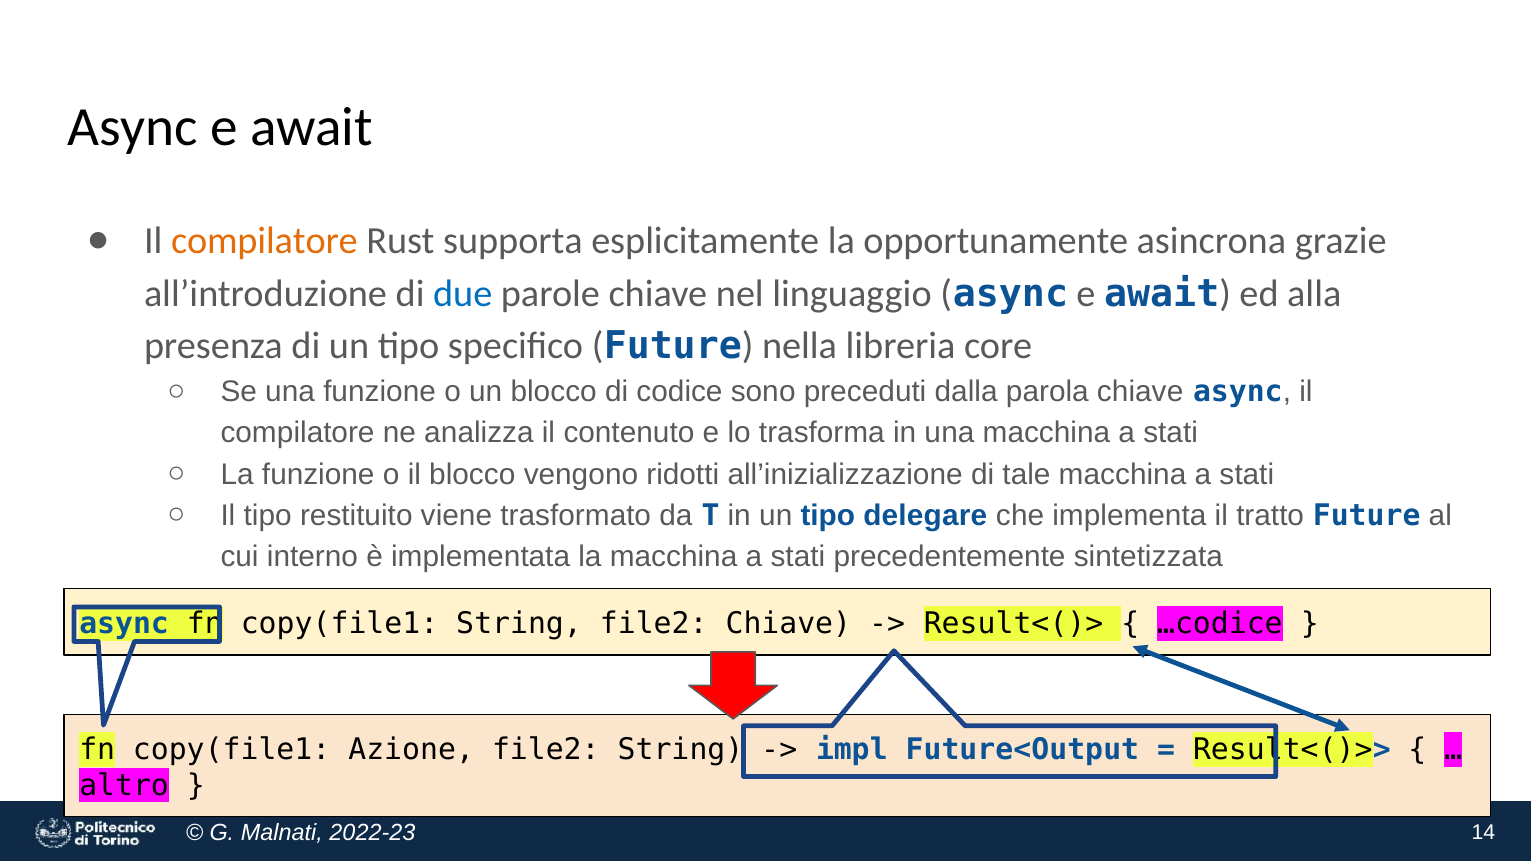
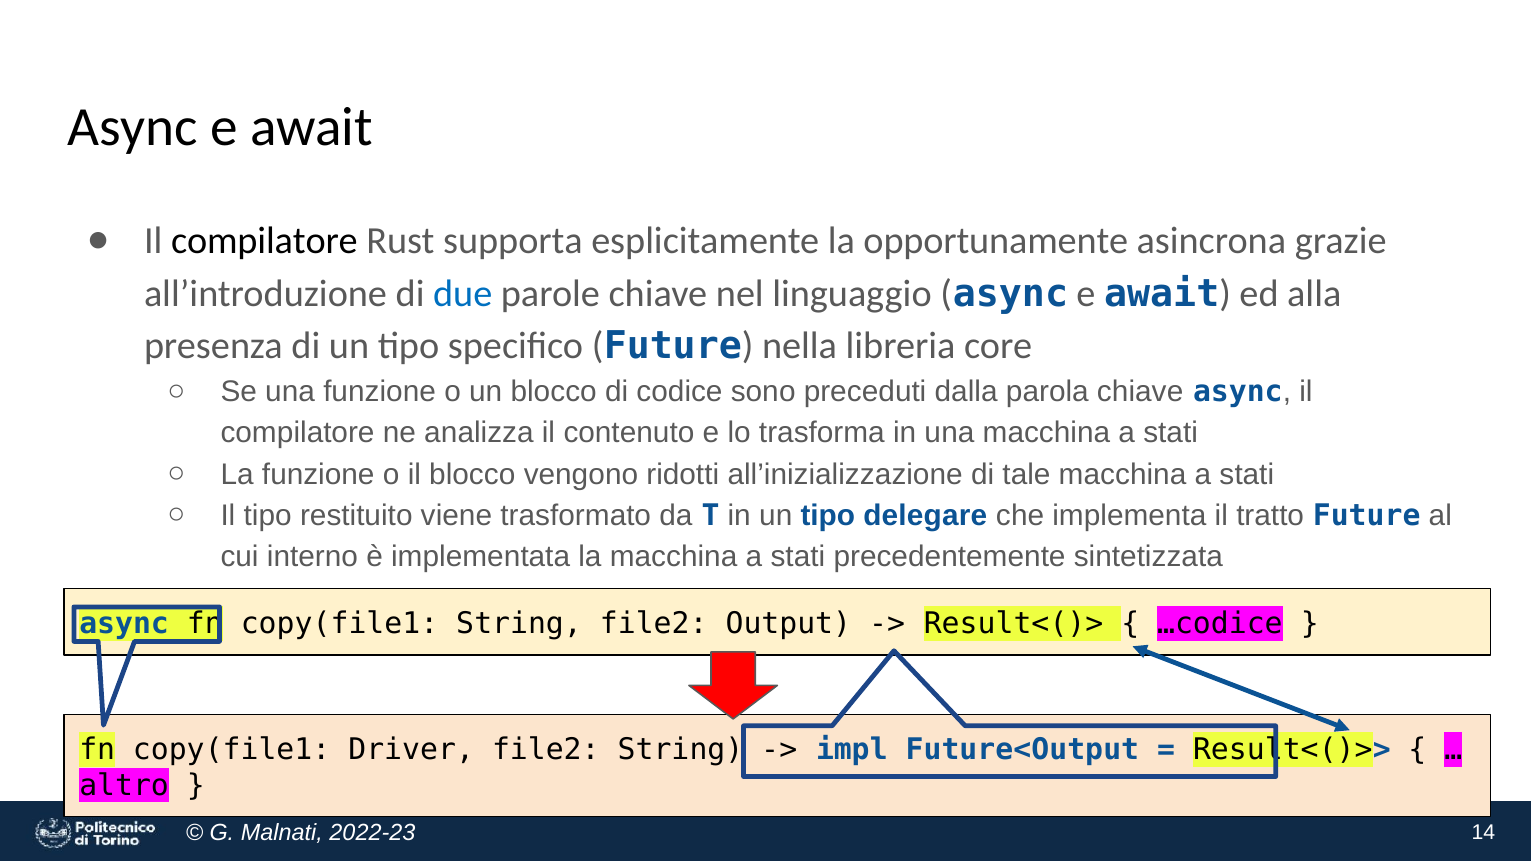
compilatore at (264, 241) colour: orange -> black
file2 Chiave: Chiave -> Output
Azione: Azione -> Driver
